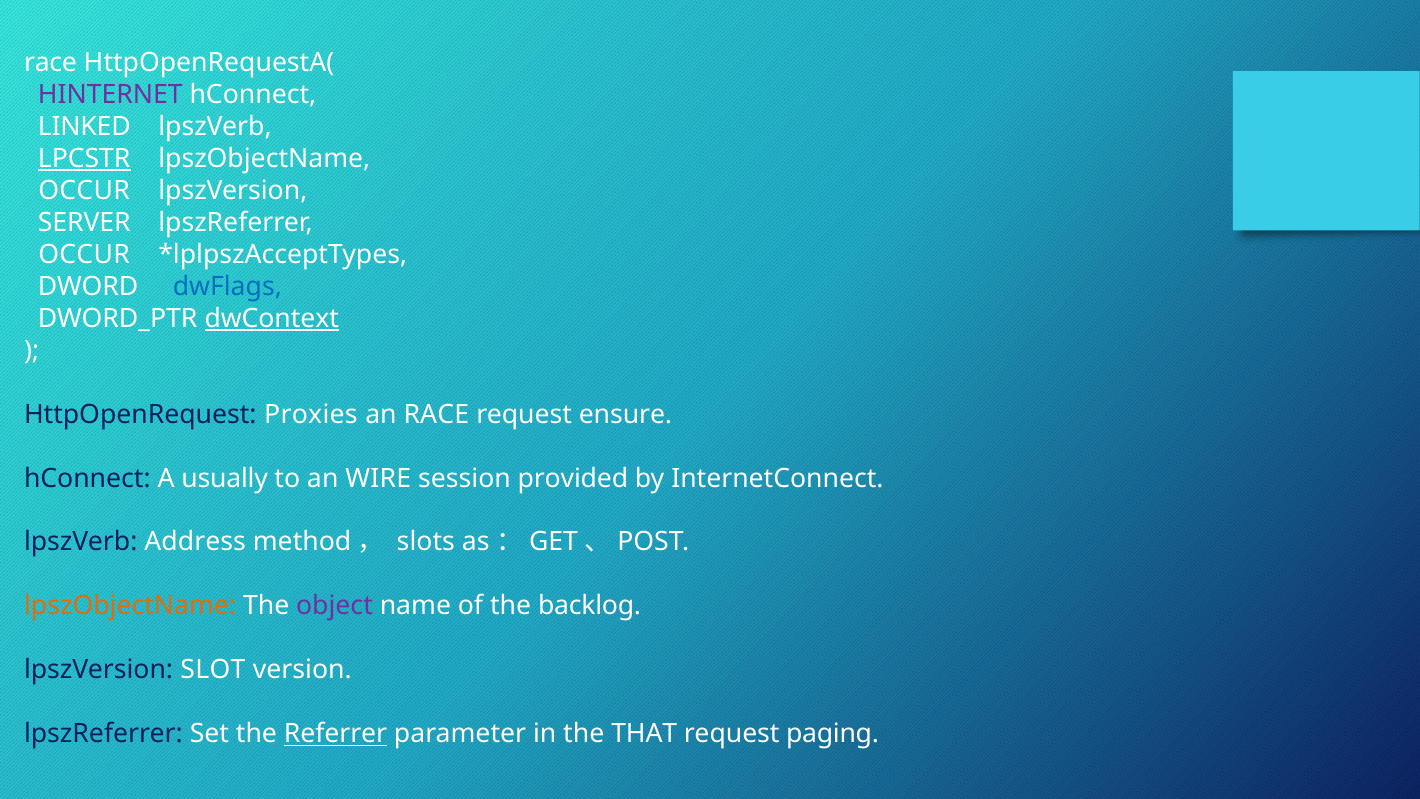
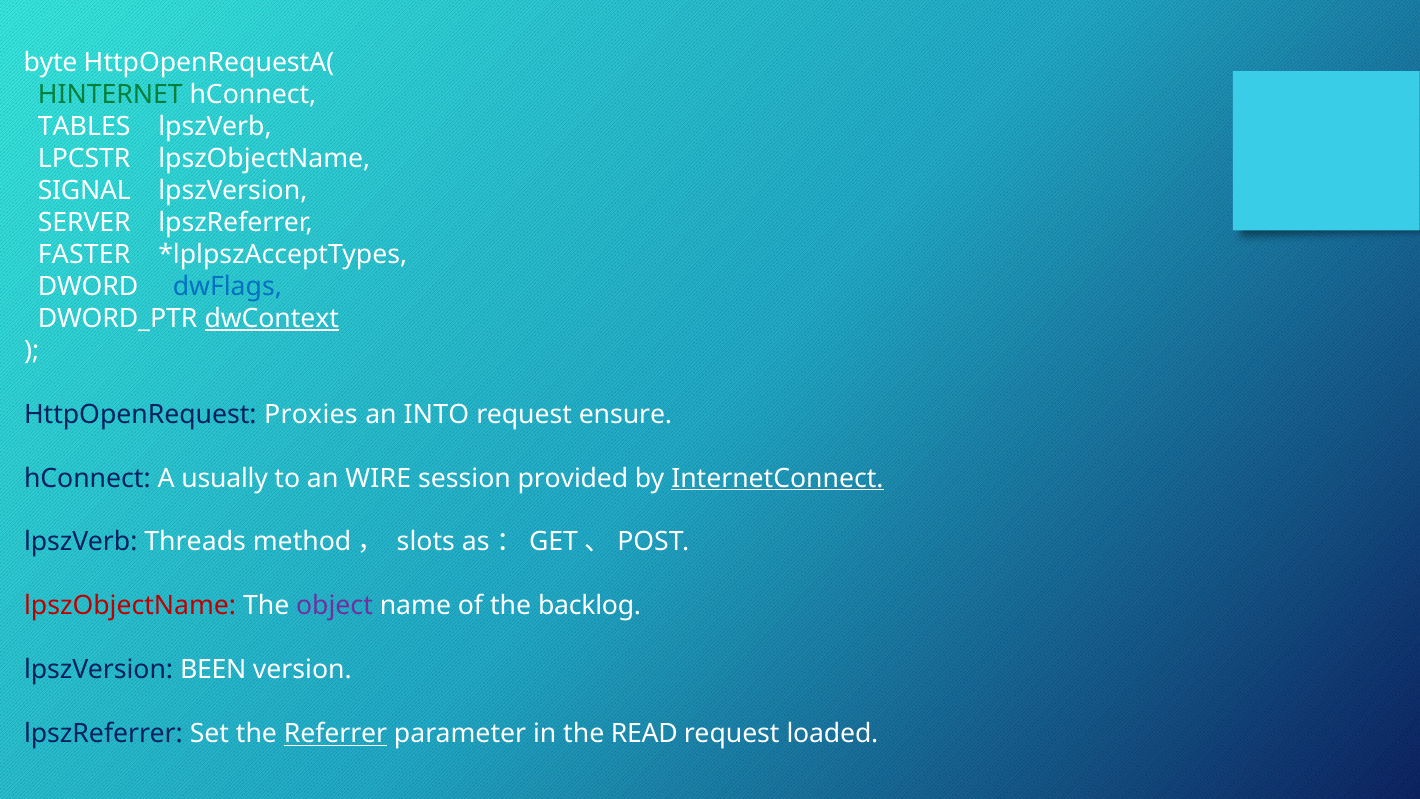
race at (51, 63): race -> byte
HINTERNET colour: purple -> green
LINKED: LINKED -> TABLES
LPCSTR underline: present -> none
OCCUR at (84, 191): OCCUR -> SIGNAL
OCCUR at (84, 254): OCCUR -> FASTER
an RACE: RACE -> INTO
InternetConnect underline: none -> present
Address: Address -> Threads
lpszObjectName at (130, 606) colour: orange -> red
SLOT: SLOT -> BEEN
THAT: THAT -> READ
paging: paging -> loaded
